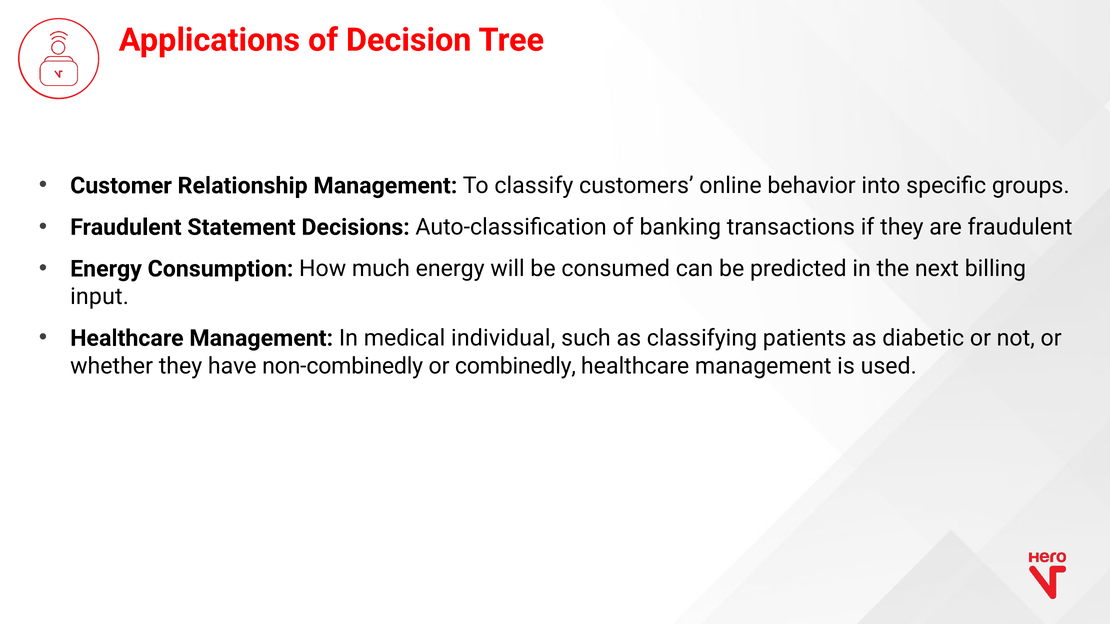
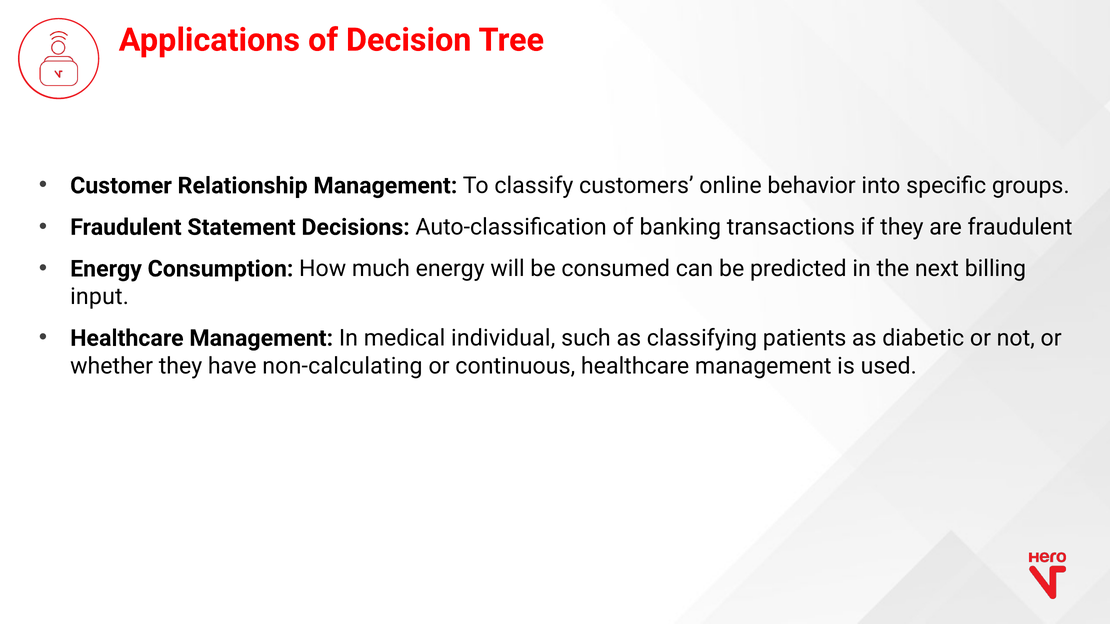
non-combinedly: non-combinedly -> non-calculating
combinedly: combinedly -> continuous
